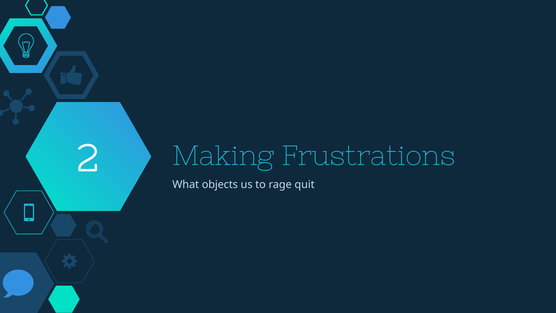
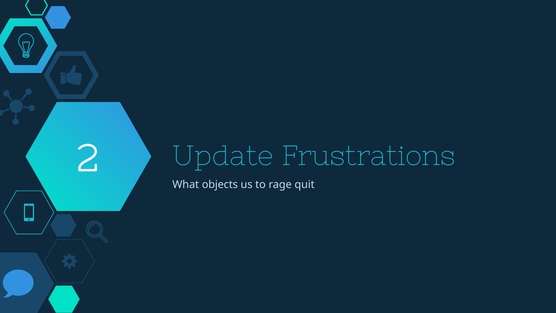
Making: Making -> Update
